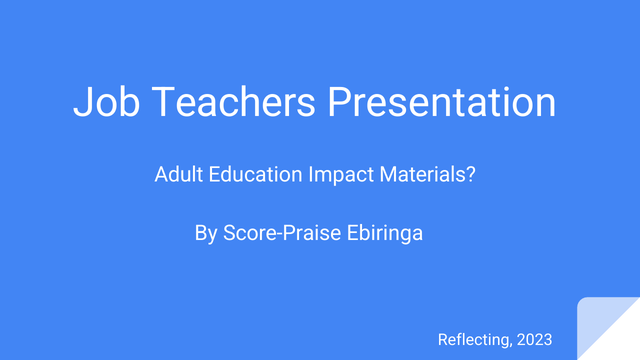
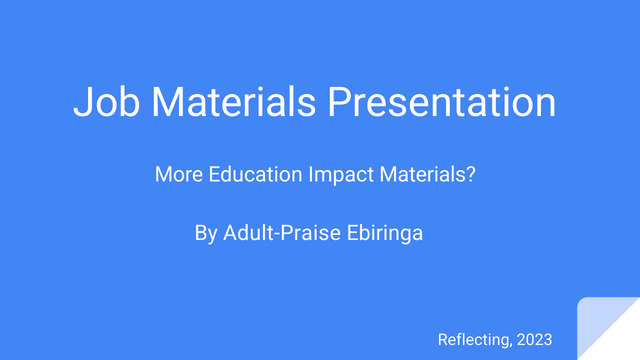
Job Teachers: Teachers -> Materials
Adult: Adult -> More
Score-Praise: Score-Praise -> Adult-Praise
